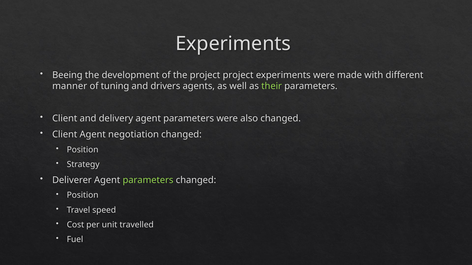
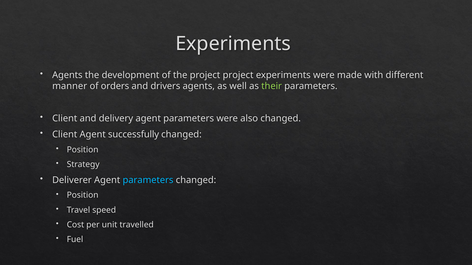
Beeing at (67, 75): Beeing -> Agents
tuning: tuning -> orders
negotiation: negotiation -> successfully
parameters at (148, 180) colour: light green -> light blue
